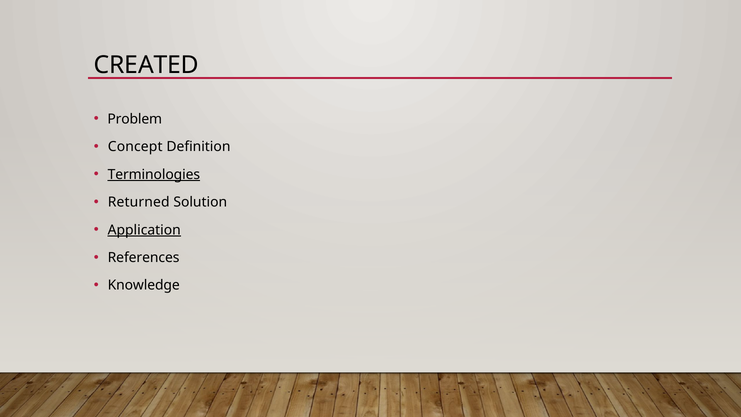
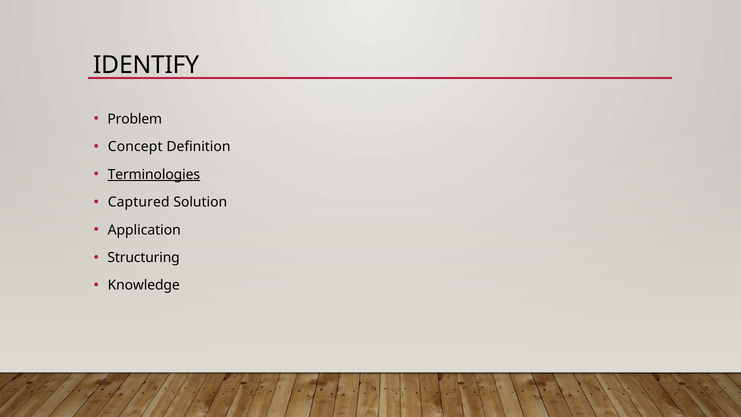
CREATED: CREATED -> IDENTIFY
Returned: Returned -> Captured
Application underline: present -> none
References: References -> Structuring
